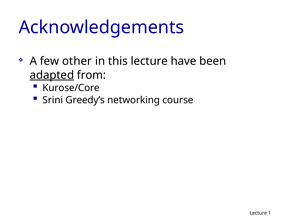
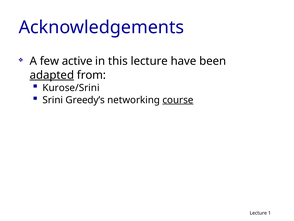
other: other -> active
Kurose/Core: Kurose/Core -> Kurose/Srini
course underline: none -> present
